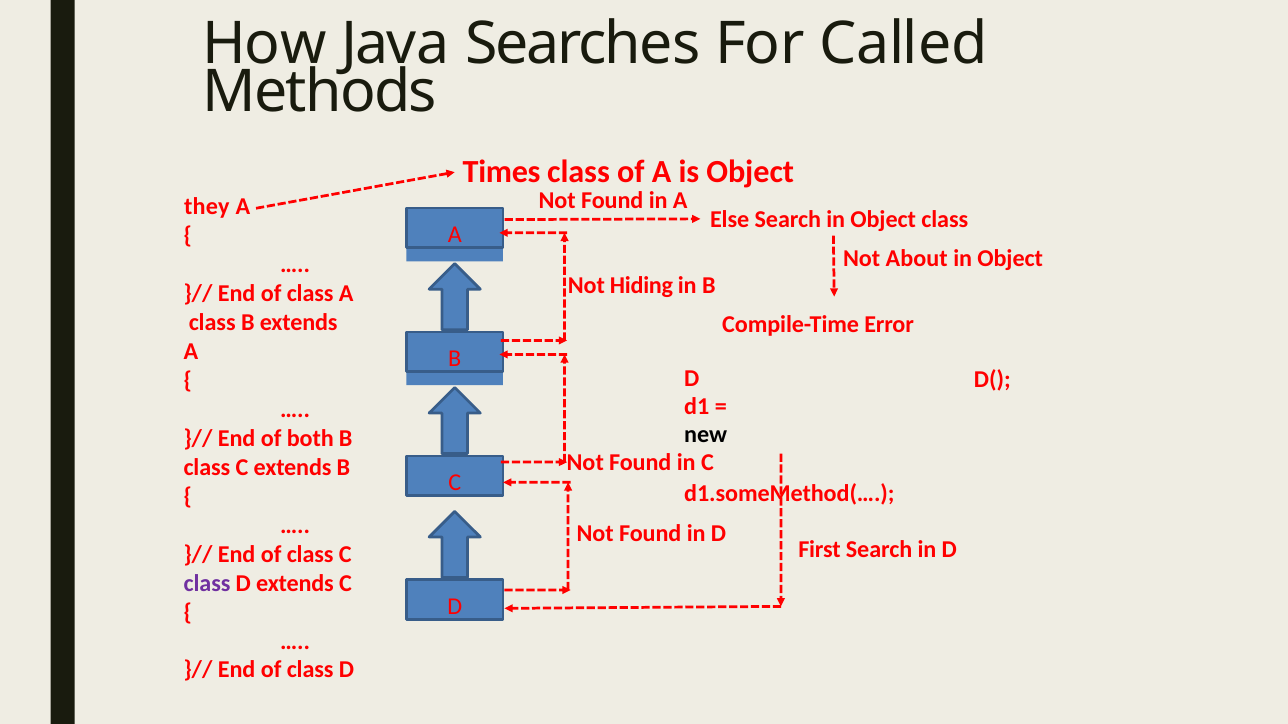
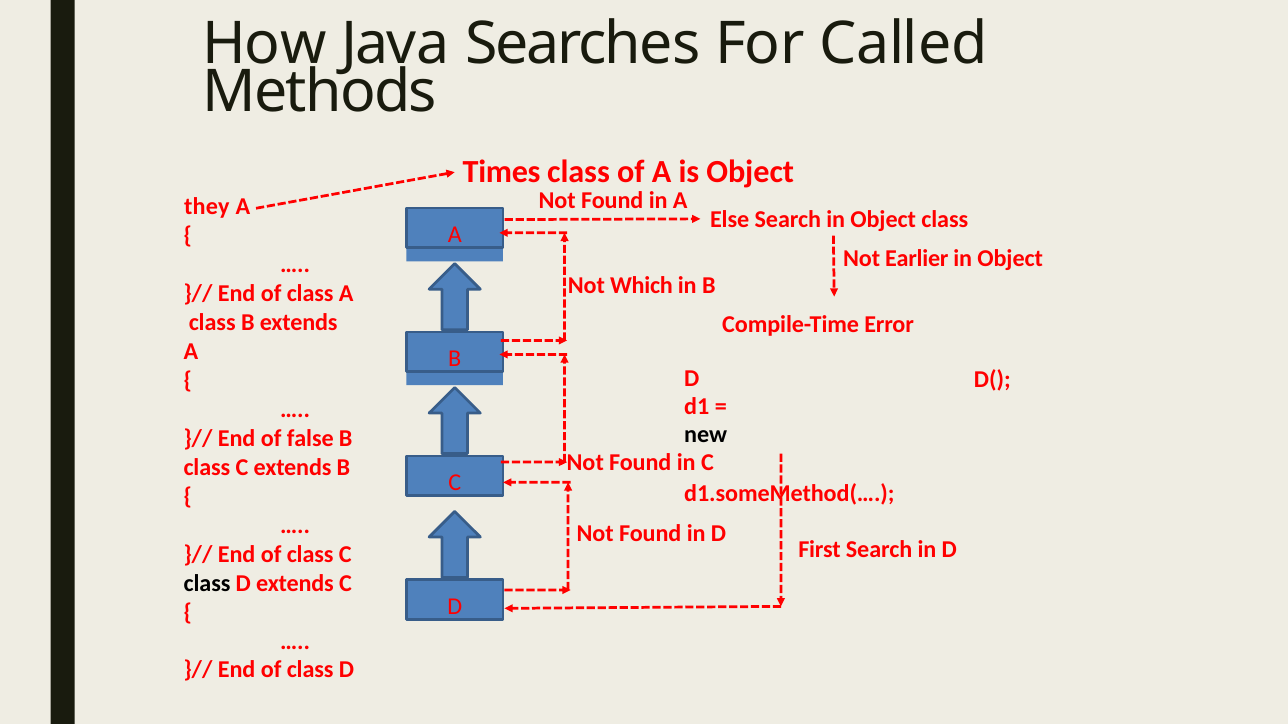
About: About -> Earlier
Hiding: Hiding -> Which
both: both -> false
class at (207, 584) colour: purple -> black
